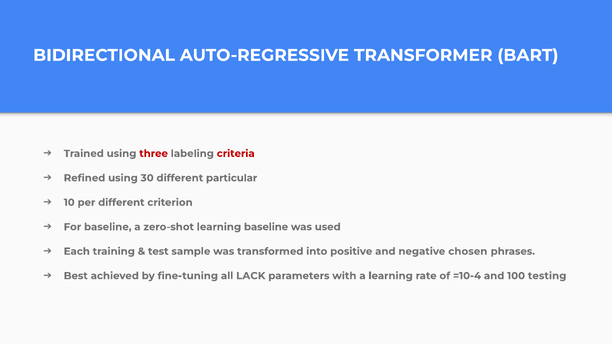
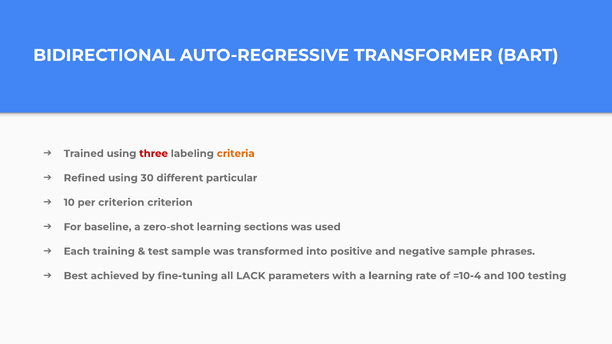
criteria colour: red -> orange
per different: different -> criterion
learning baseline: baseline -> sections
negative chosen: chosen -> sample
